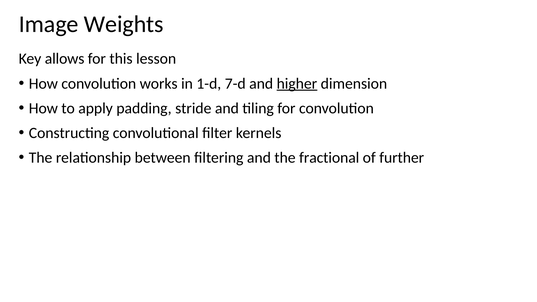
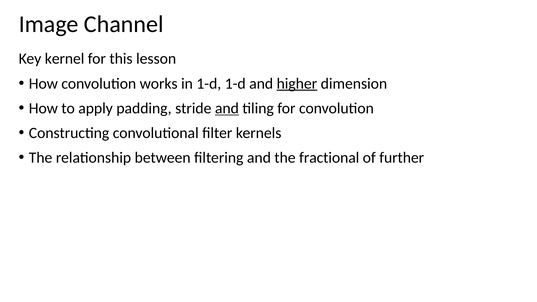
Weights: Weights -> Channel
allows: allows -> kernel
1-d 7-d: 7-d -> 1-d
and at (227, 108) underline: none -> present
